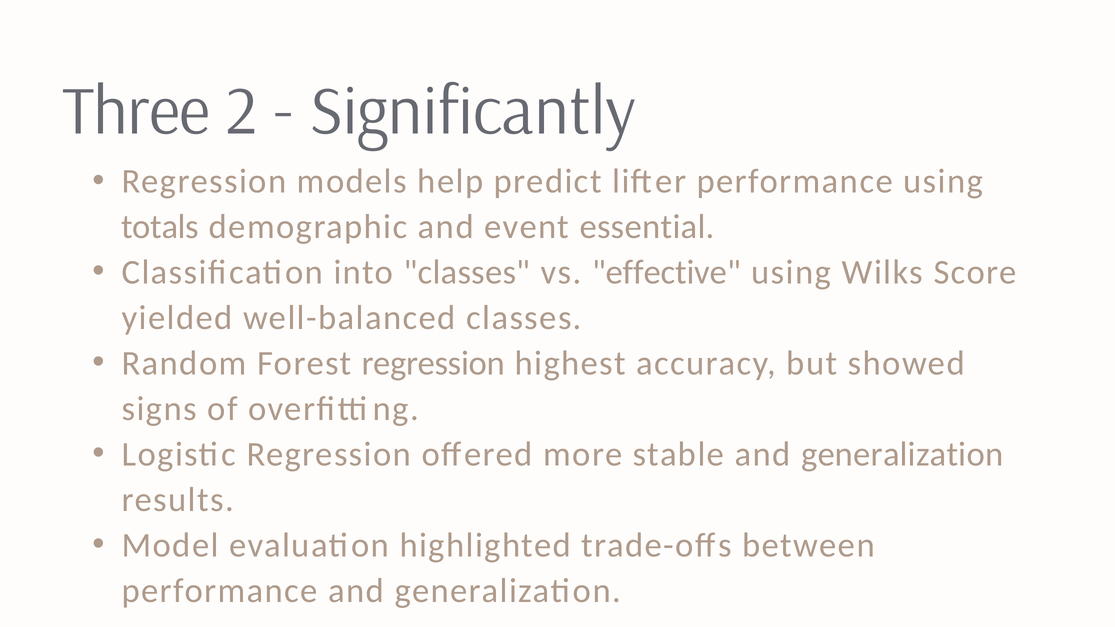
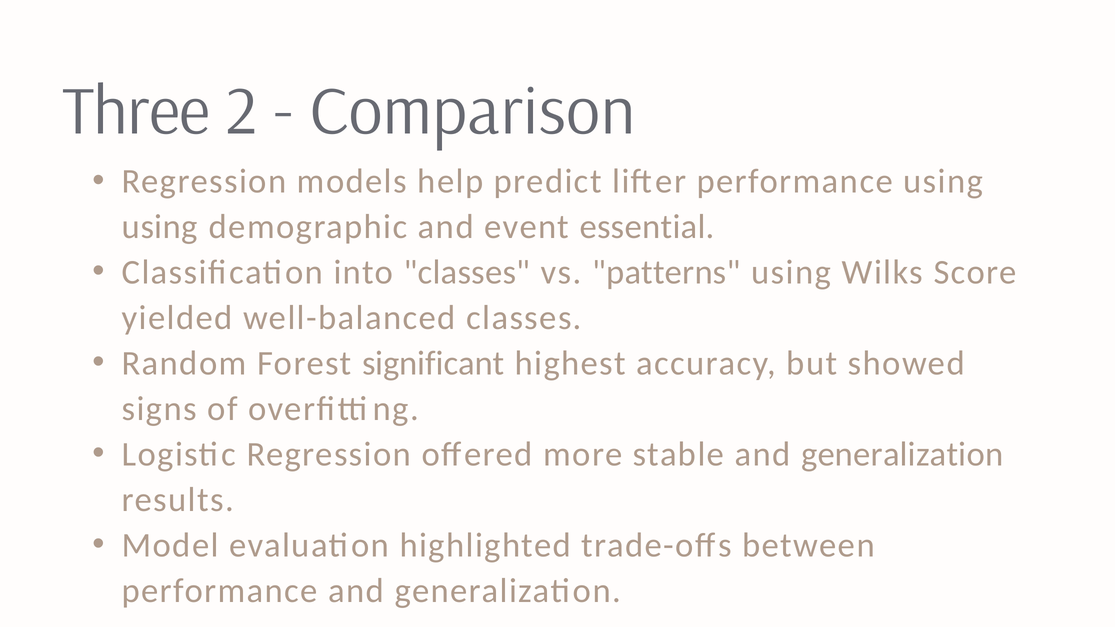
Significantly: Significantly -> Comparison
totals at (160, 227): totals -> using
effective: effective -> patterns
Forest regression: regression -> significant
